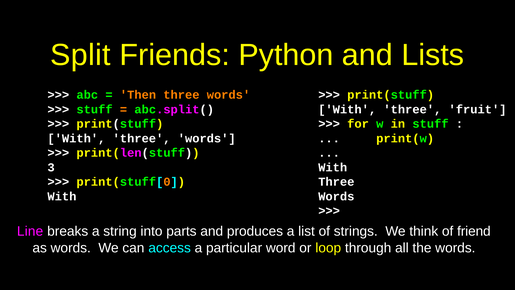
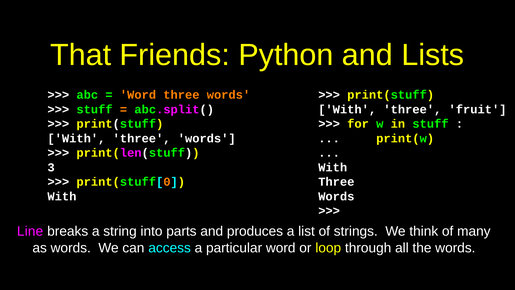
Split: Split -> That
Then at (138, 95): Then -> Word
friend: friend -> many
